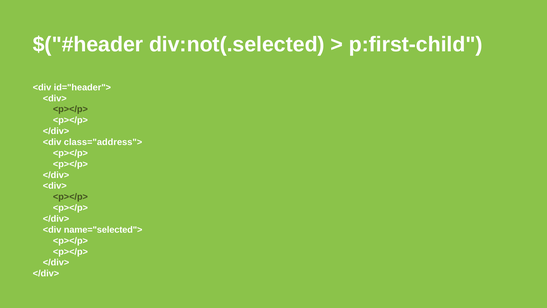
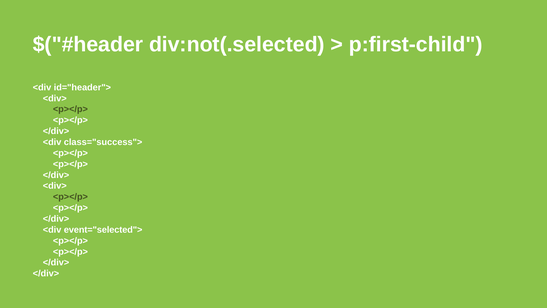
class="address">: class="address"> -> class="success">
name="selected">: name="selected"> -> event="selected">
